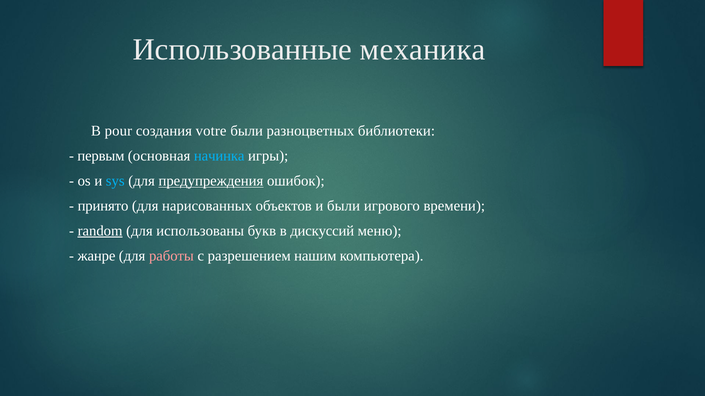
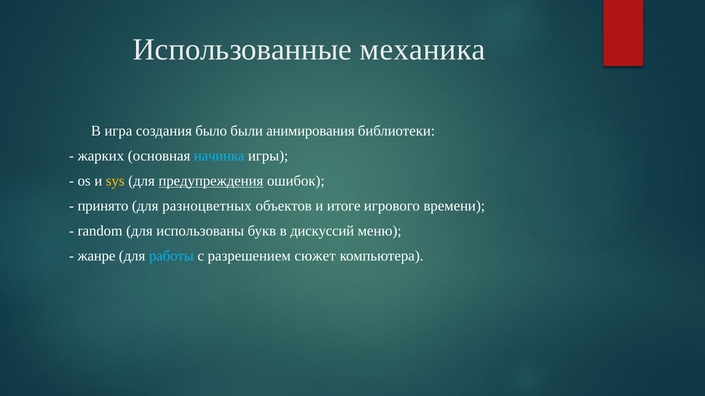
pour: pour -> игра
votre: votre -> было
разноцветных: разноцветных -> анимирования
первым: первым -> жарких
sys colour: light blue -> yellow
нарисованных: нарисованных -> разноцветных
и были: были -> итоге
random underline: present -> none
работы colour: pink -> light blue
нашим: нашим -> сюжет
